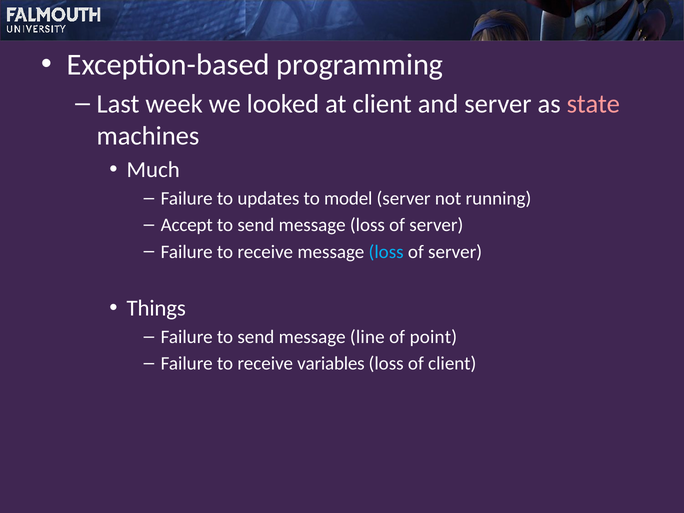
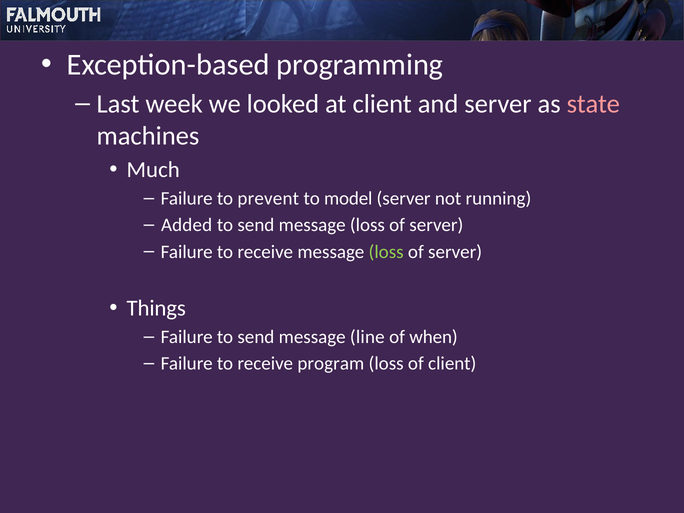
updates: updates -> prevent
Accept: Accept -> Added
loss at (386, 252) colour: light blue -> light green
point: point -> when
variables: variables -> program
